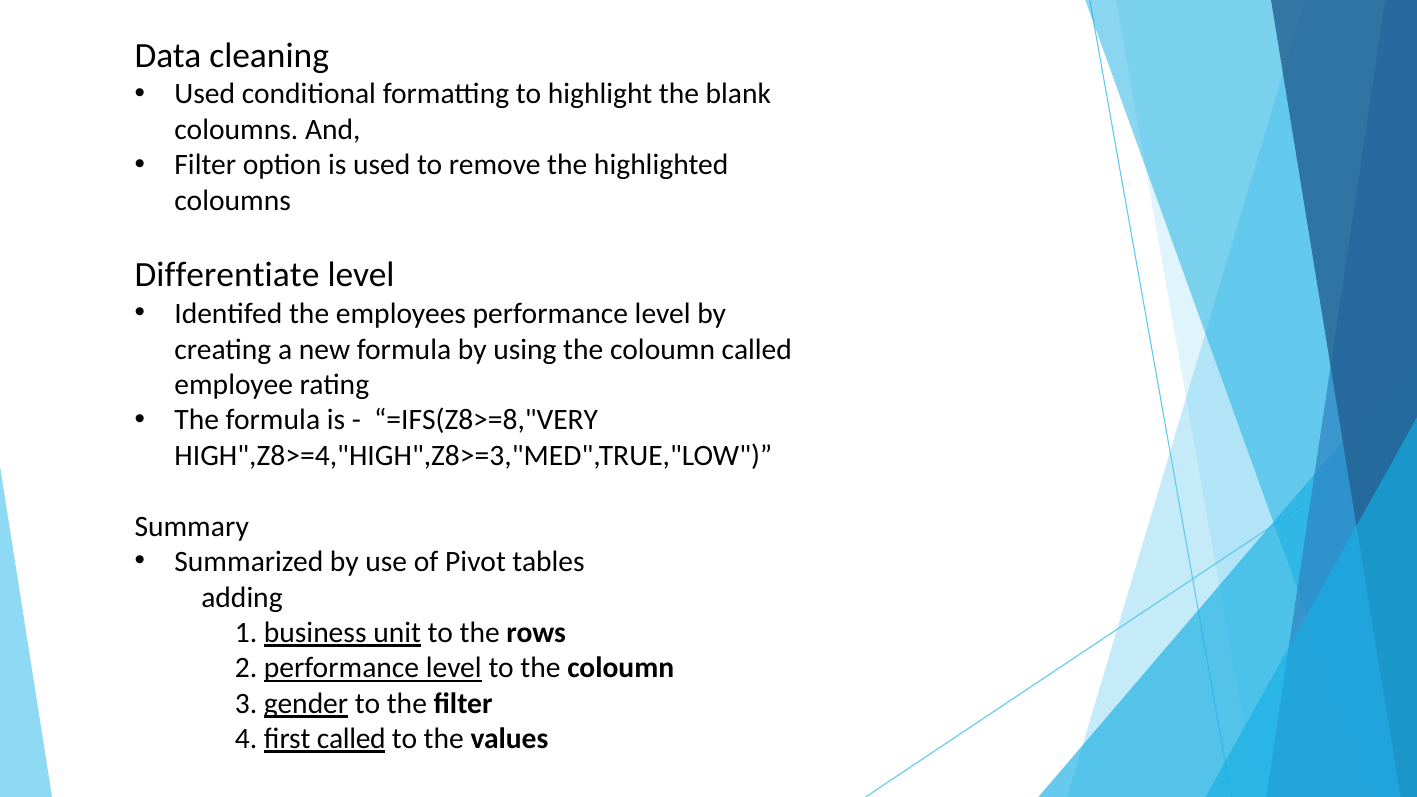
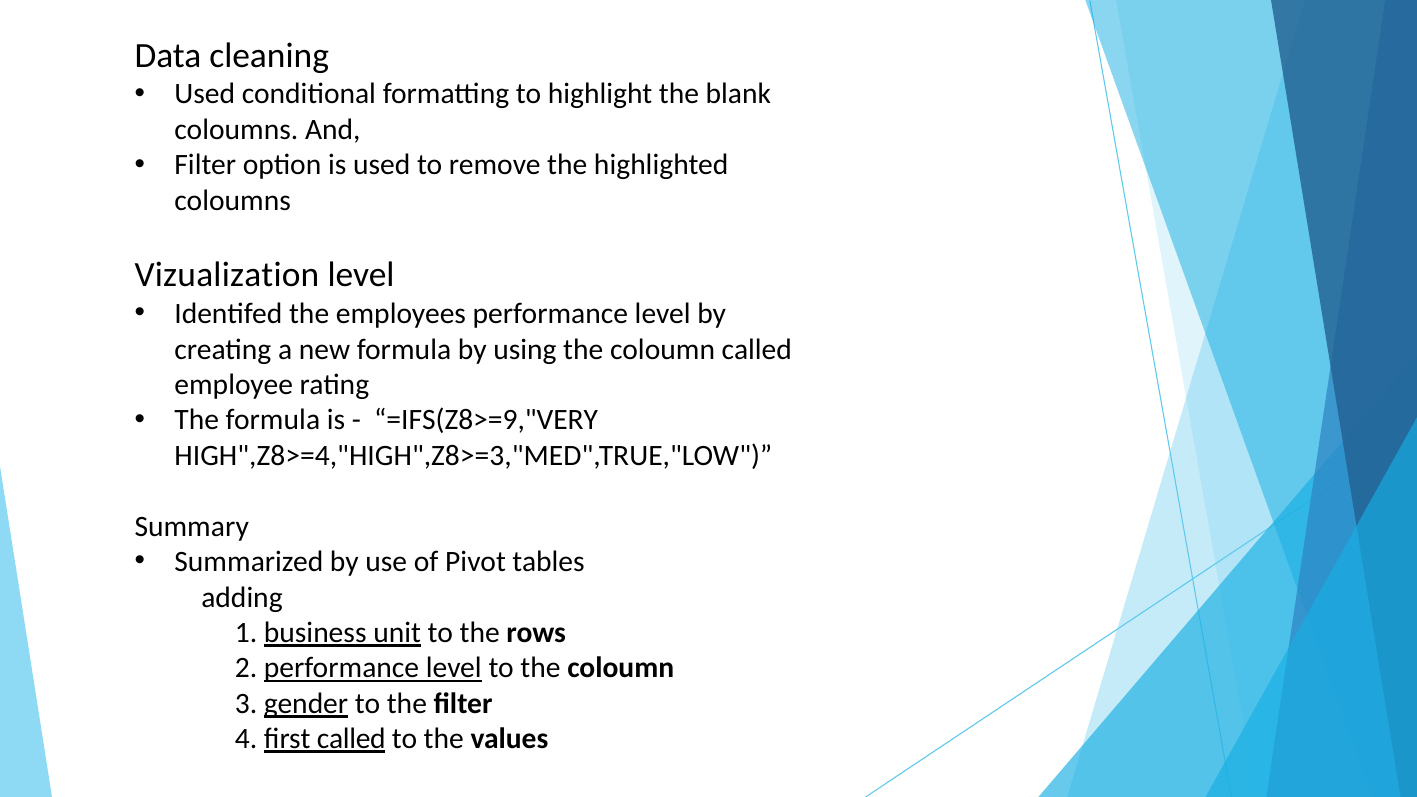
Differentiate: Differentiate -> Vizualization
=IFS(Z8>=8,"VERY: =IFS(Z8>=8,"VERY -> =IFS(Z8>=9,"VERY
